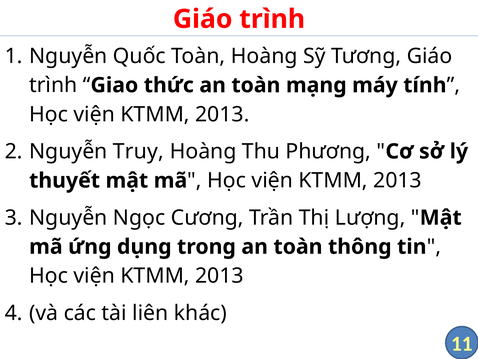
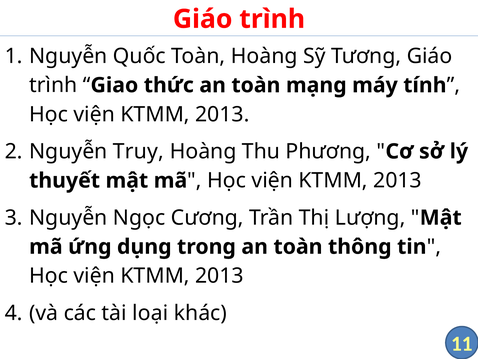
liên: liên -> loại
